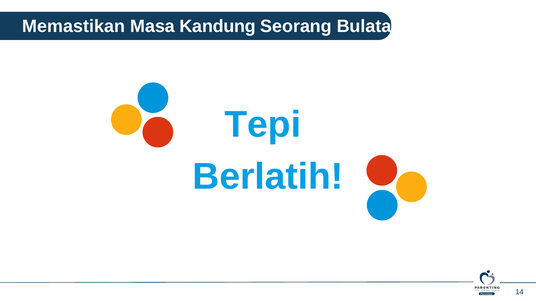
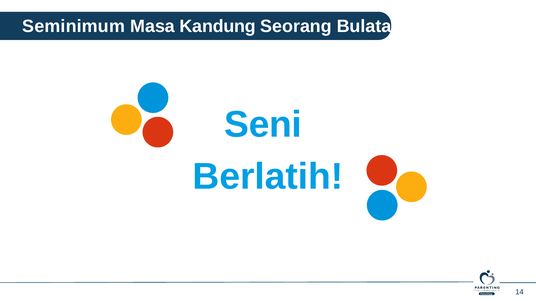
Memastikan: Memastikan -> Seminimum
Tepi: Tepi -> Seni
